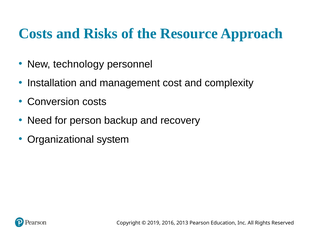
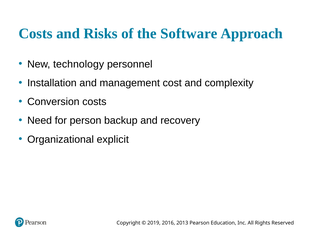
Resource: Resource -> Software
system: system -> explicit
